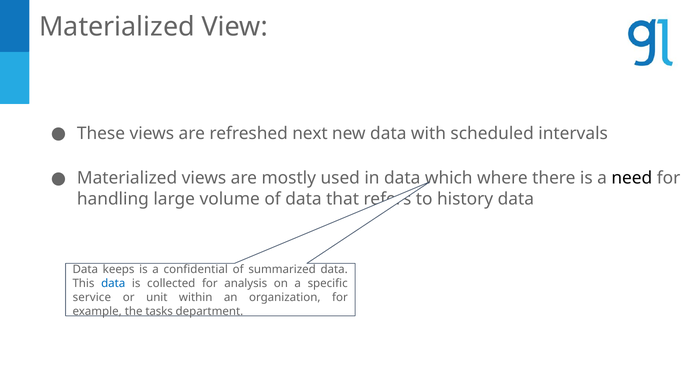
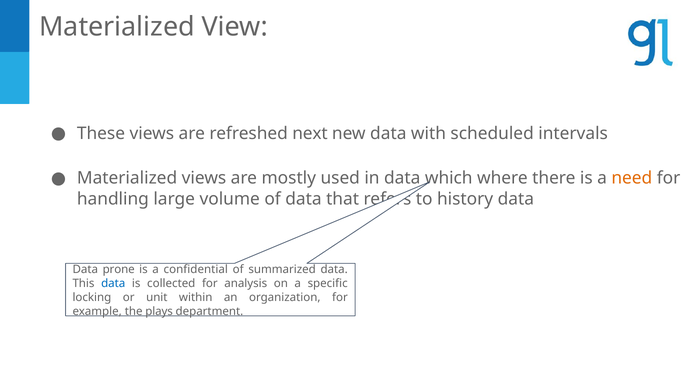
need colour: black -> orange
keeps: keeps -> prone
service: service -> locking
tasks: tasks -> plays
